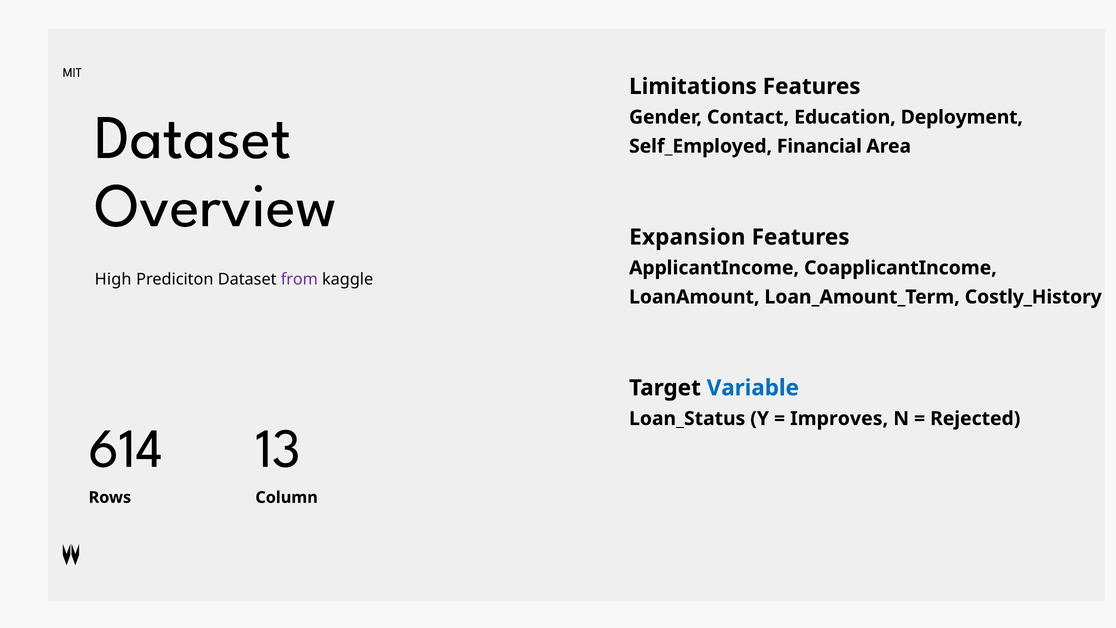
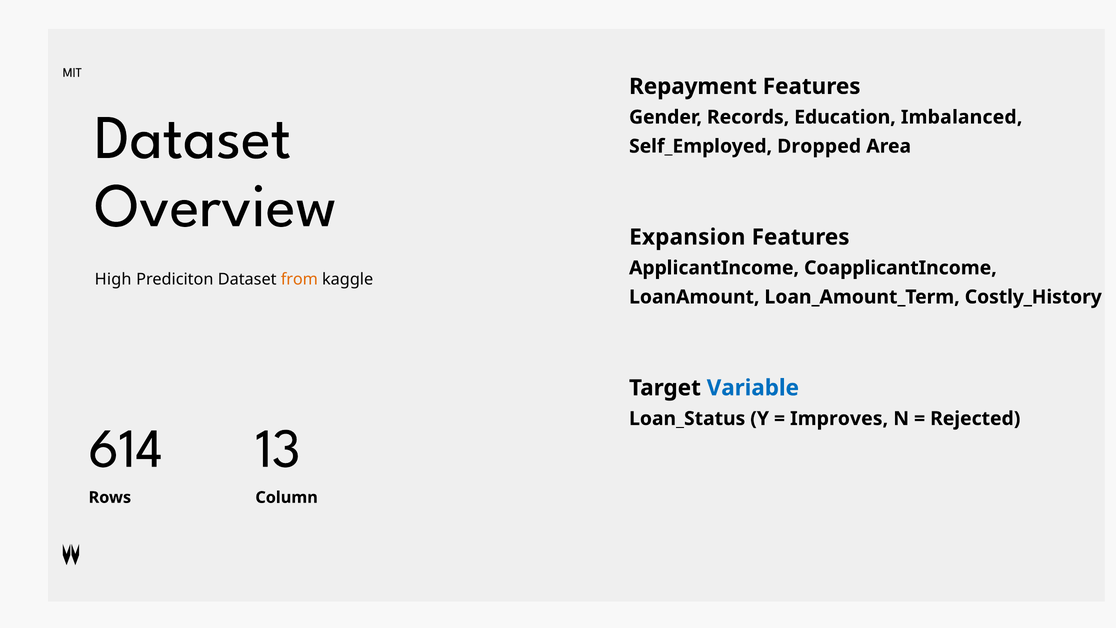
Limitations: Limitations -> Repayment
Contact: Contact -> Records
Deployment: Deployment -> Imbalanced
Financial: Financial -> Dropped
from colour: purple -> orange
